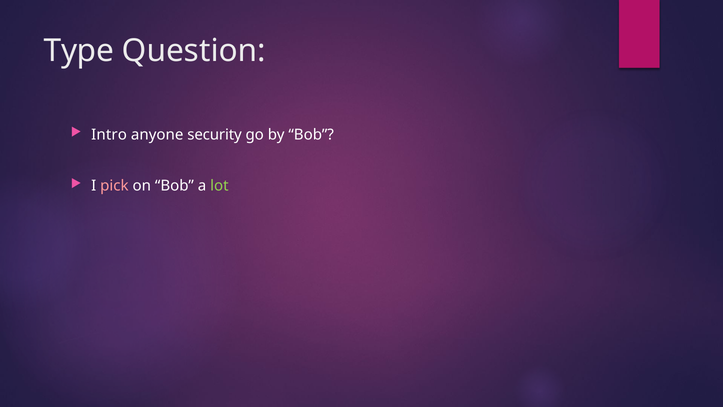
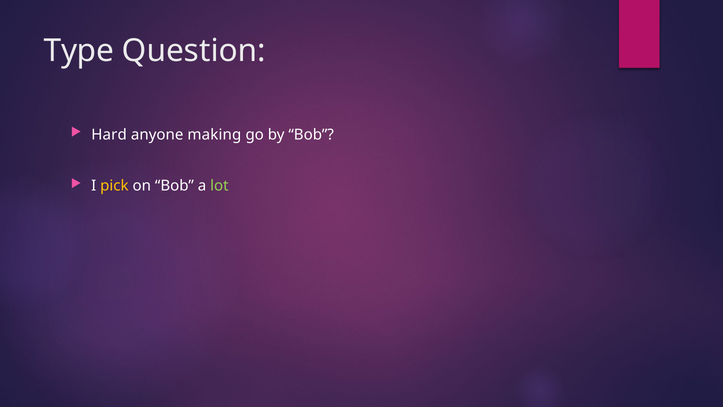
Intro: Intro -> Hard
security: security -> making
pick colour: pink -> yellow
